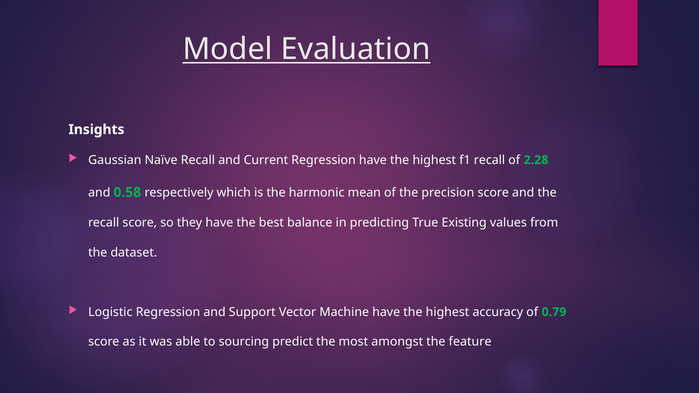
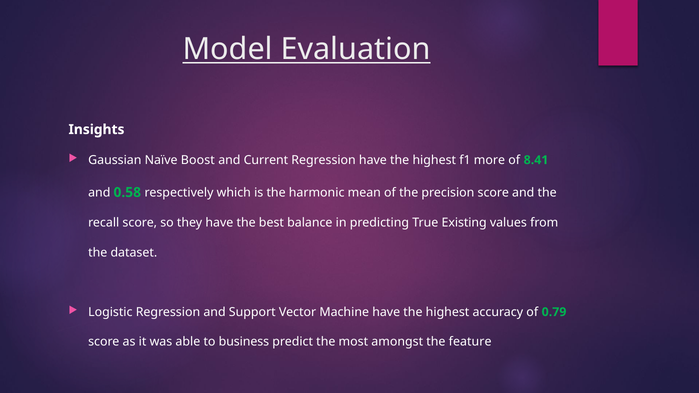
Naïve Recall: Recall -> Boost
f1 recall: recall -> more
2.28: 2.28 -> 8.41
sourcing: sourcing -> business
